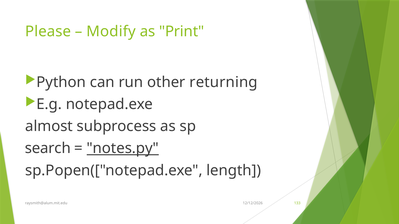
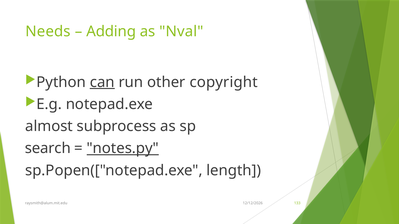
Please: Please -> Needs
Modify: Modify -> Adding
Print: Print -> Nval
can underline: none -> present
returning: returning -> copyright
